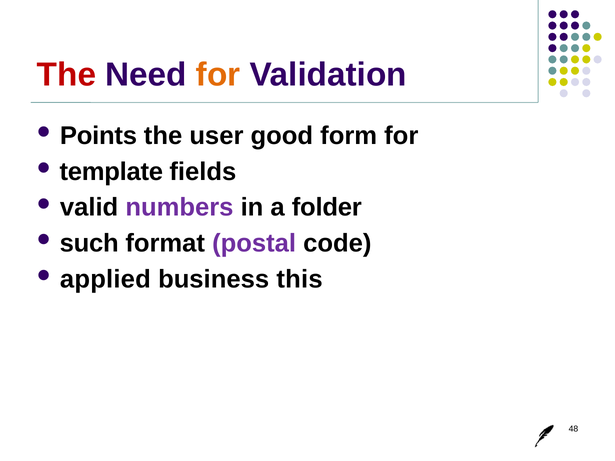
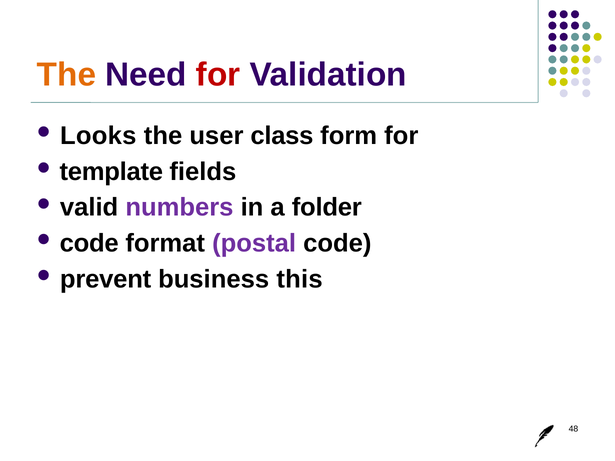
The at (66, 75) colour: red -> orange
for at (218, 75) colour: orange -> red
Points: Points -> Looks
good: good -> class
such at (89, 244): such -> code
applied: applied -> prevent
